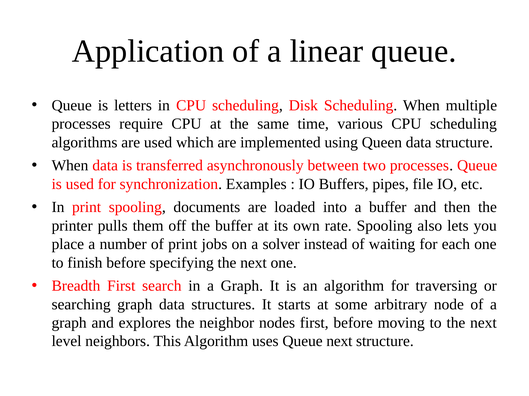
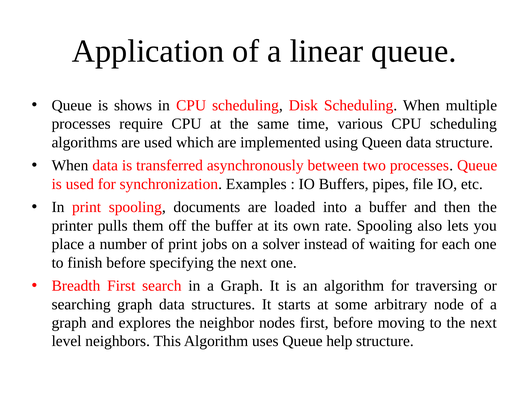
letters: letters -> shows
Queue next: next -> help
